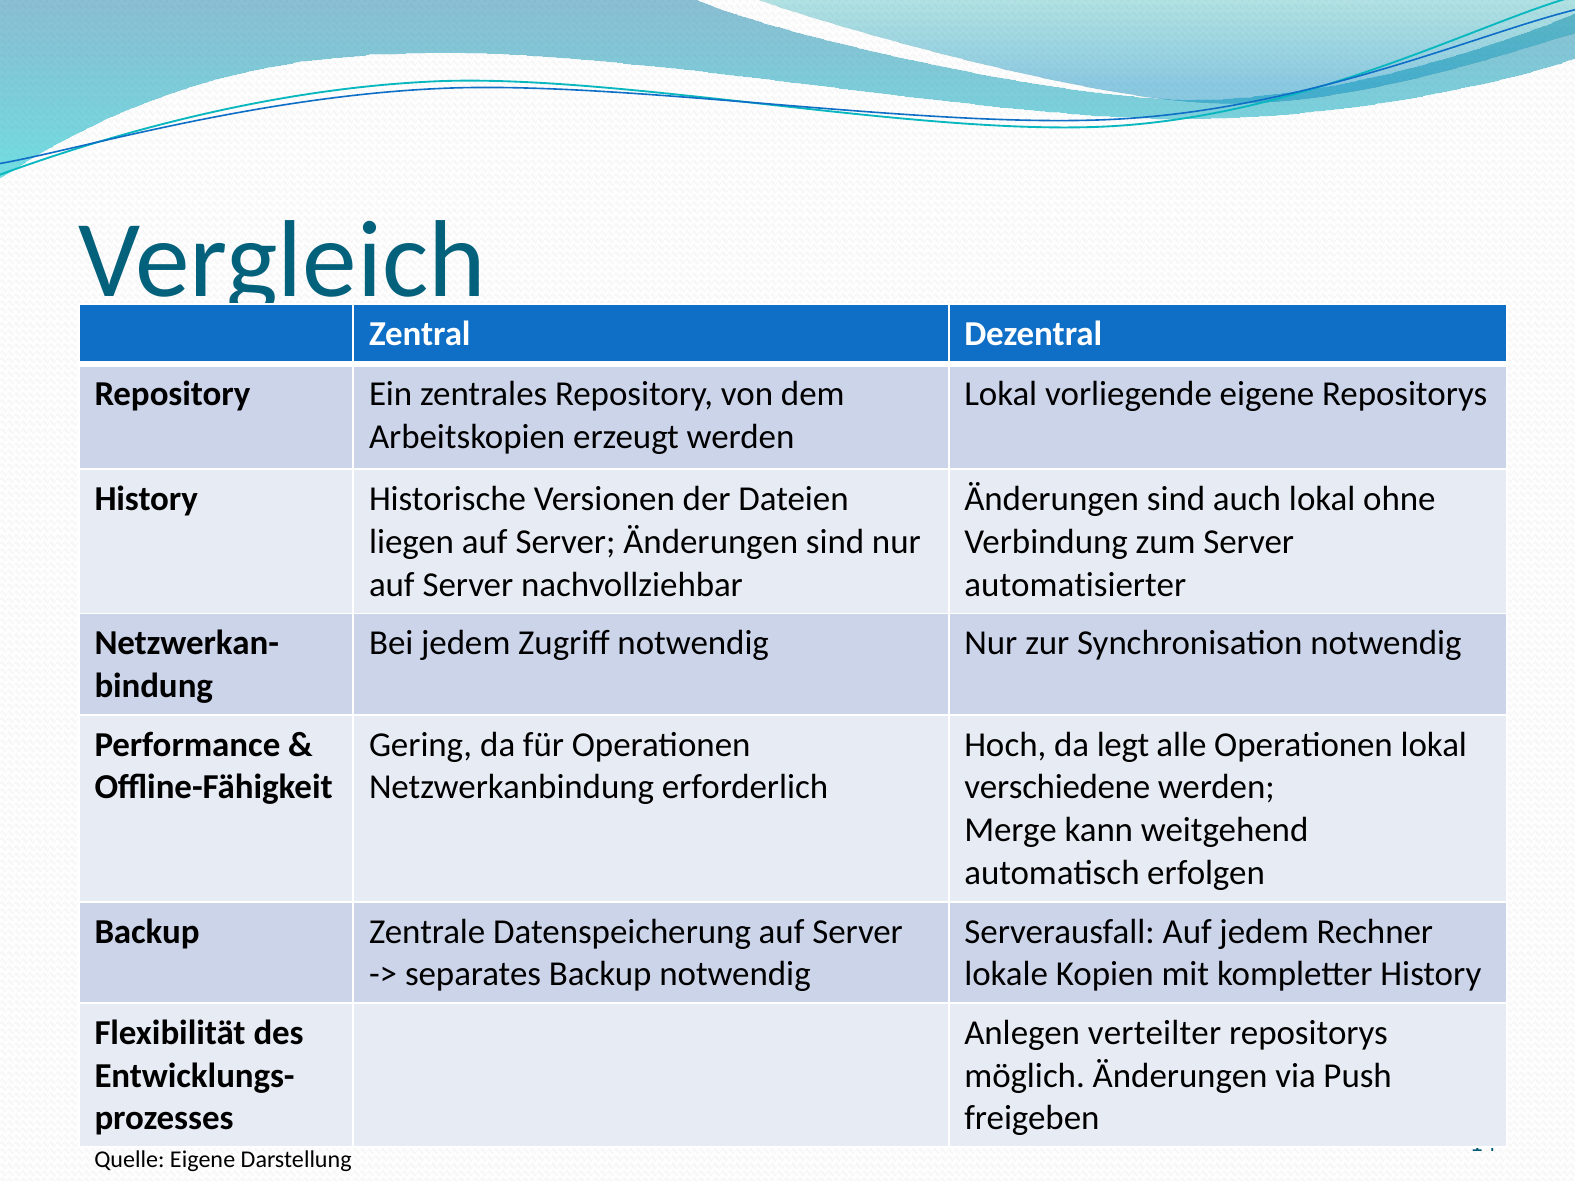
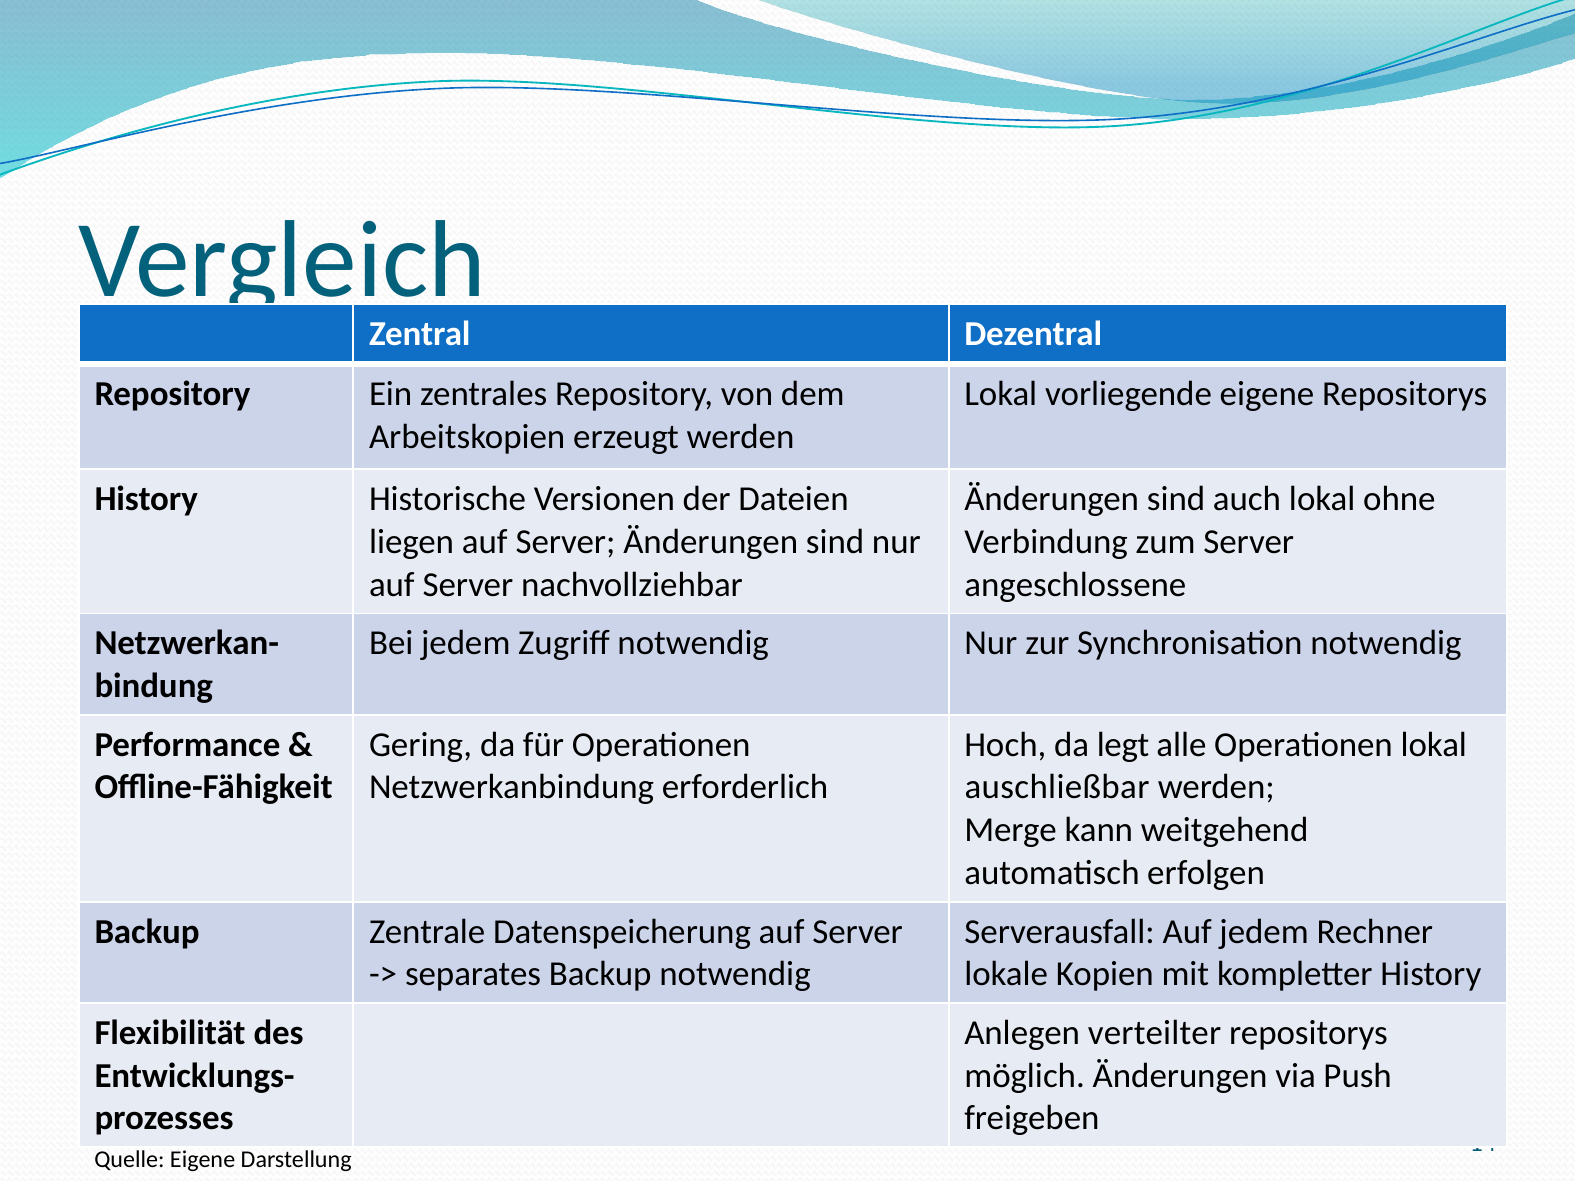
automatisierter: automatisierter -> angeschlossene
verschiedene: verschiedene -> auschließbar
